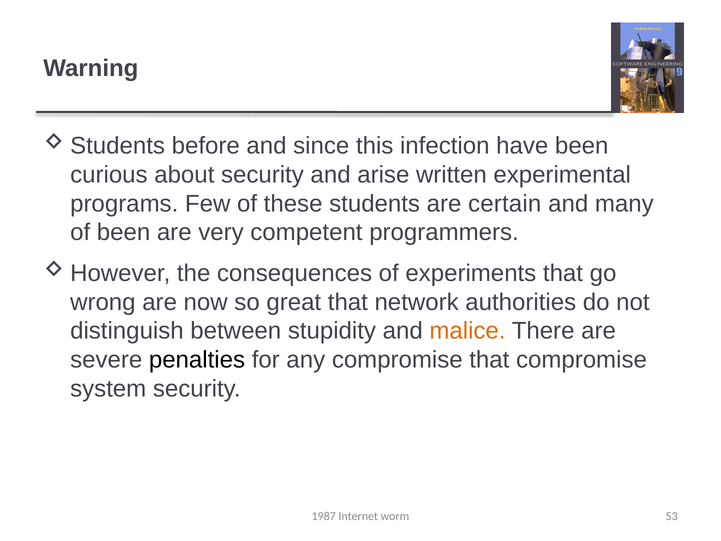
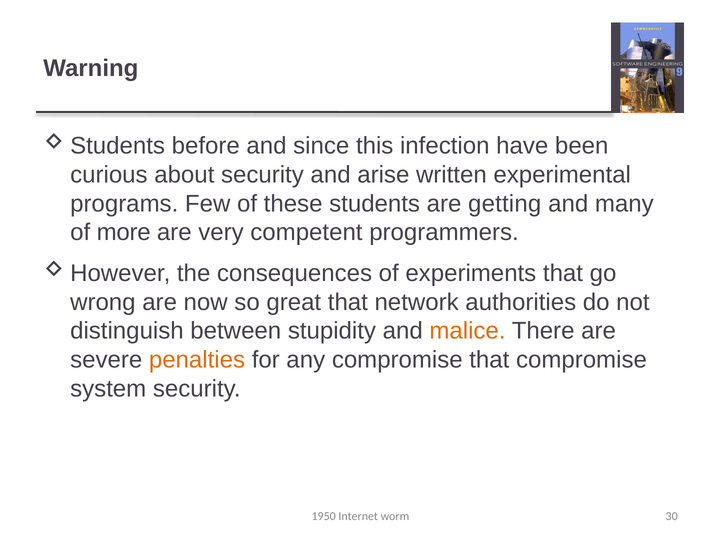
certain: certain -> getting
of been: been -> more
penalties colour: black -> orange
1987: 1987 -> 1950
53: 53 -> 30
